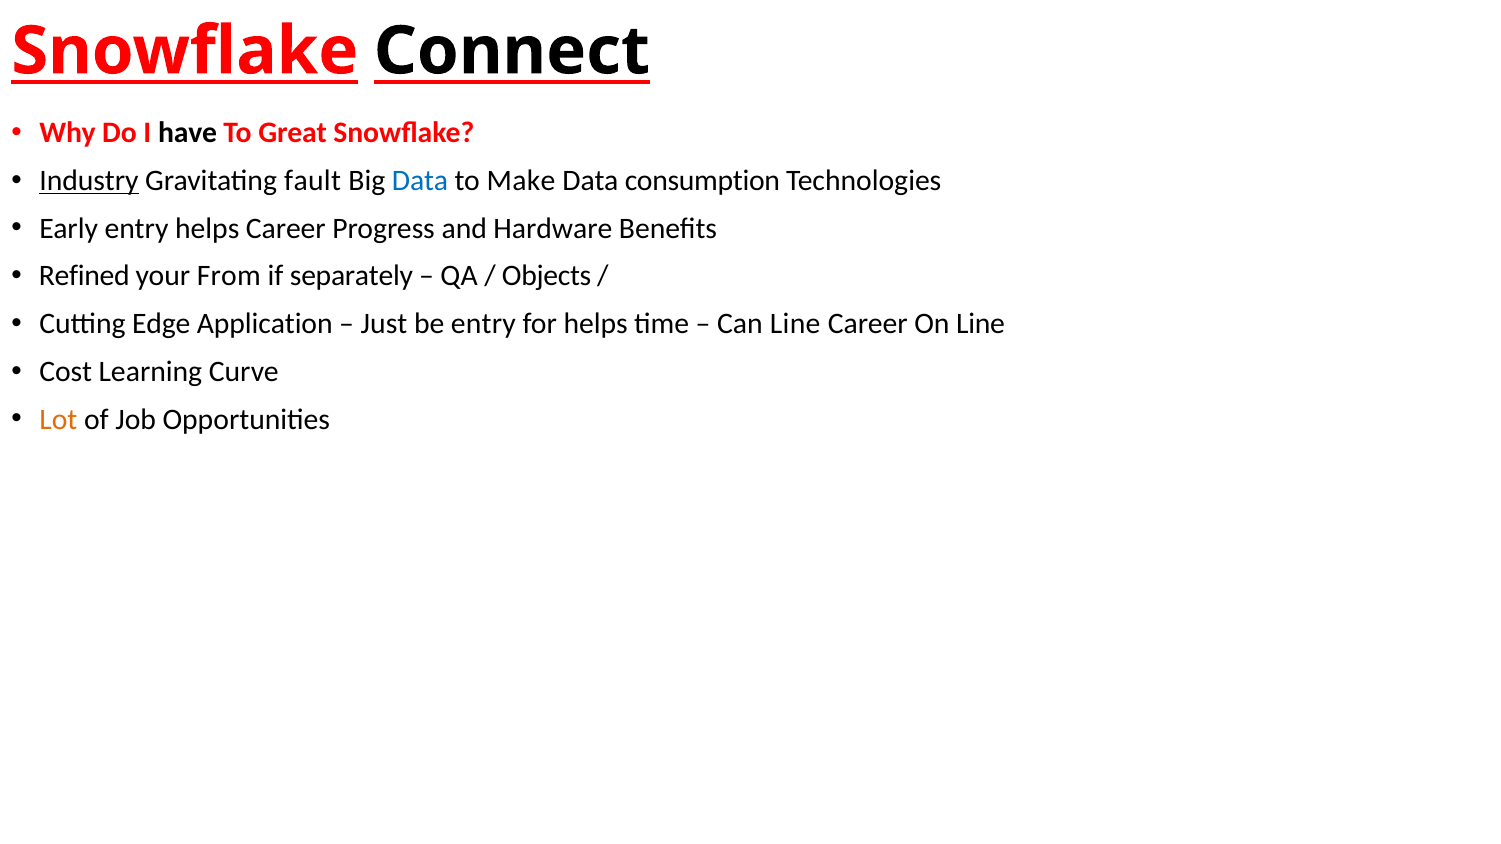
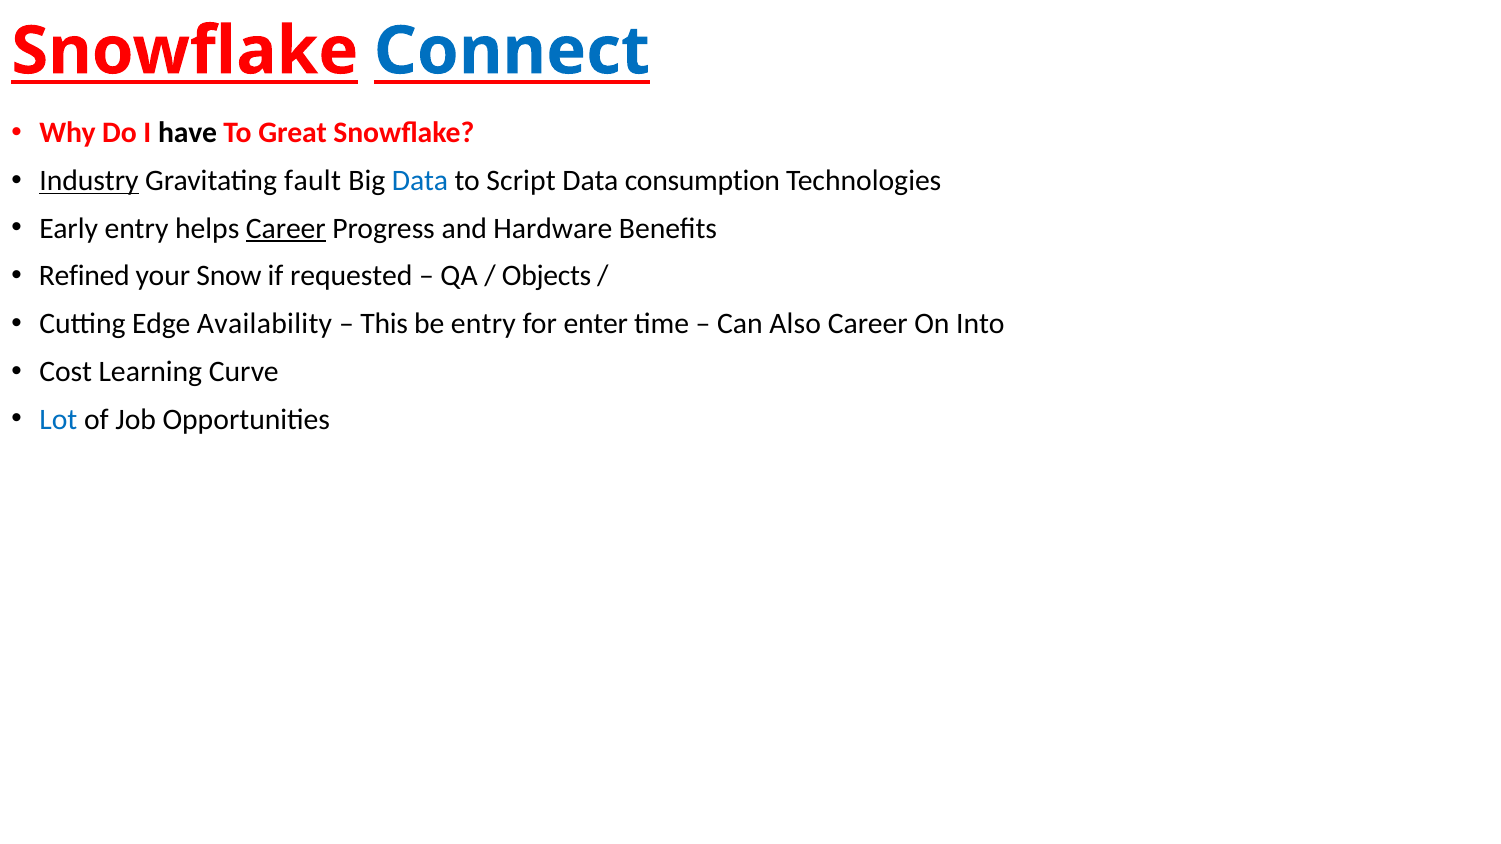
Connect colour: black -> blue
Make: Make -> Script
Career at (286, 228) underline: none -> present
From: From -> Snow
separately: separately -> requested
Application: Application -> Availability
Just: Just -> This
for helps: helps -> enter
Can Line: Line -> Also
On Line: Line -> Into
Lot colour: orange -> blue
